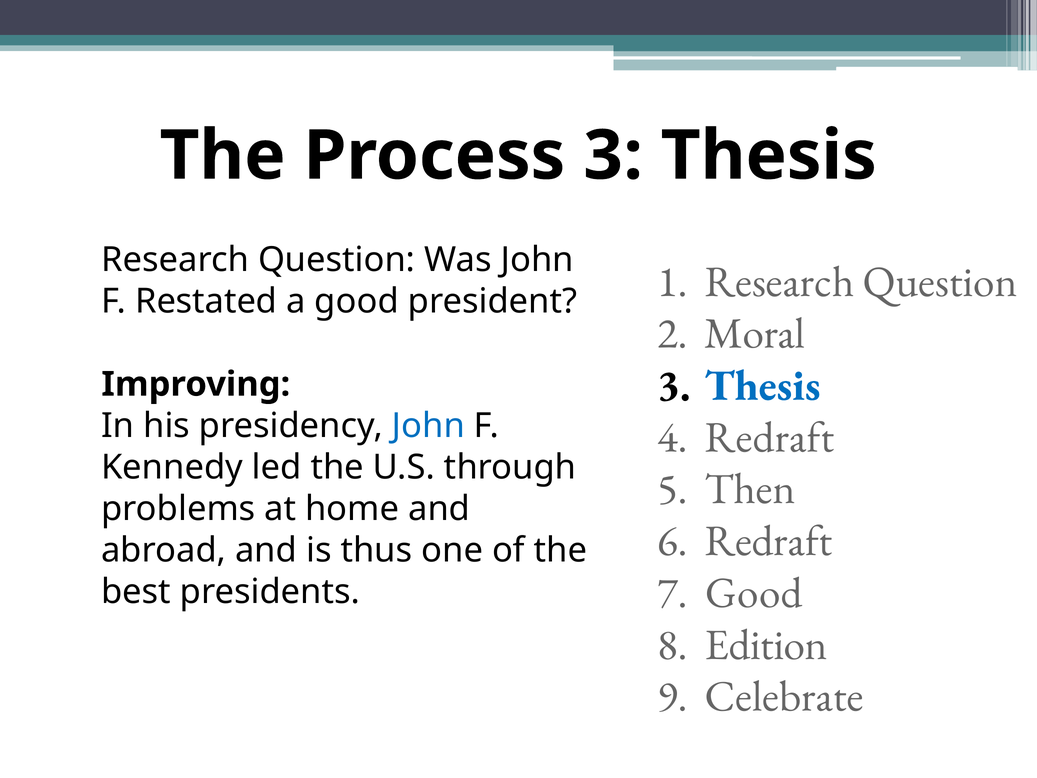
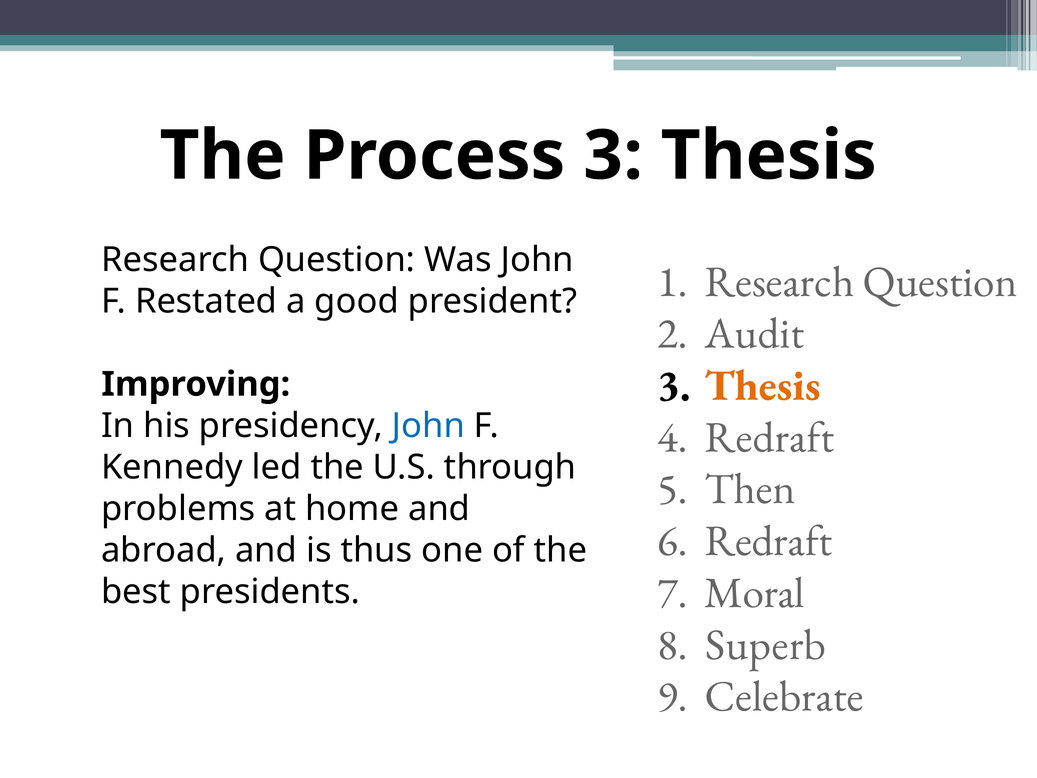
Moral: Moral -> Audit
Thesis at (763, 385) colour: blue -> orange
Good at (754, 593): Good -> Moral
Edition: Edition -> Superb
